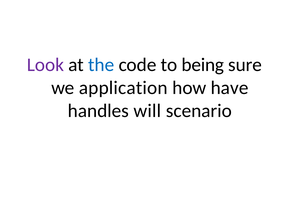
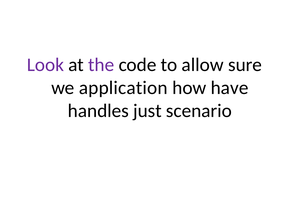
the colour: blue -> purple
being: being -> allow
will: will -> just
